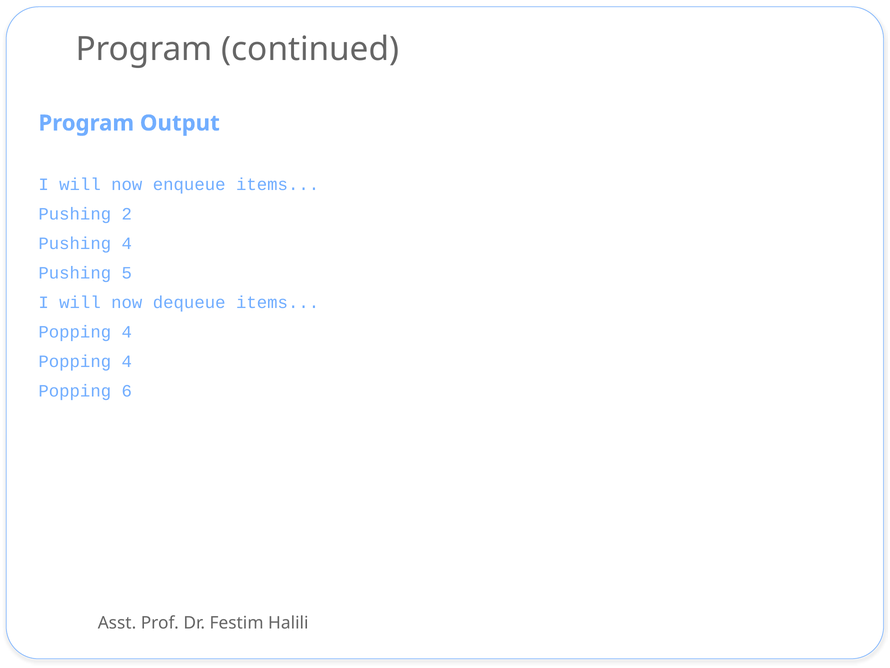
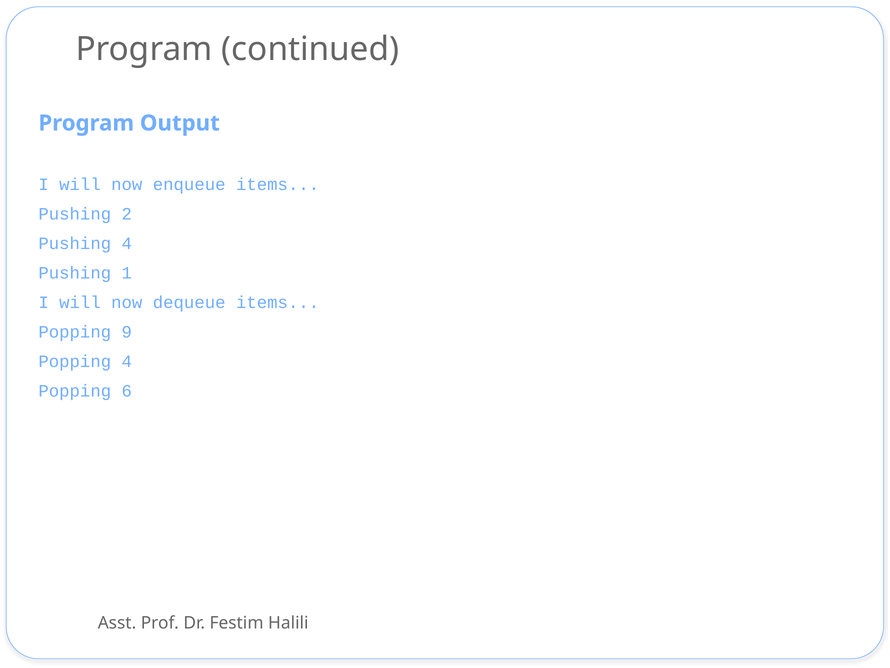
5: 5 -> 1
4 at (127, 332): 4 -> 9
